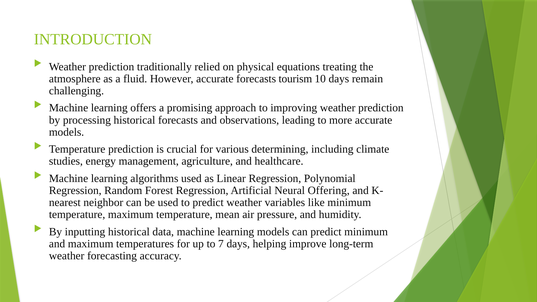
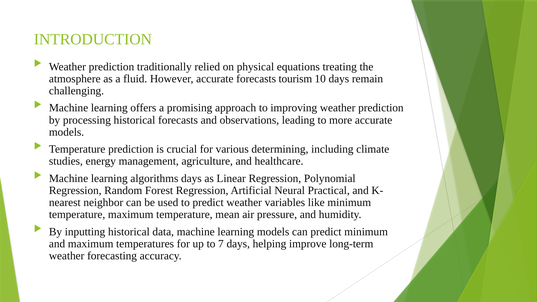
algorithms used: used -> days
Offering: Offering -> Practical
